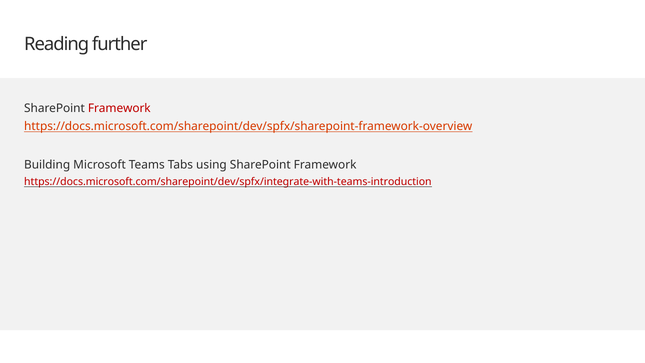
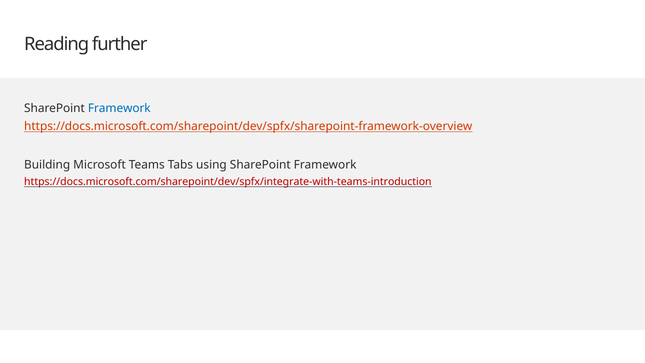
Framework at (119, 108) colour: red -> blue
